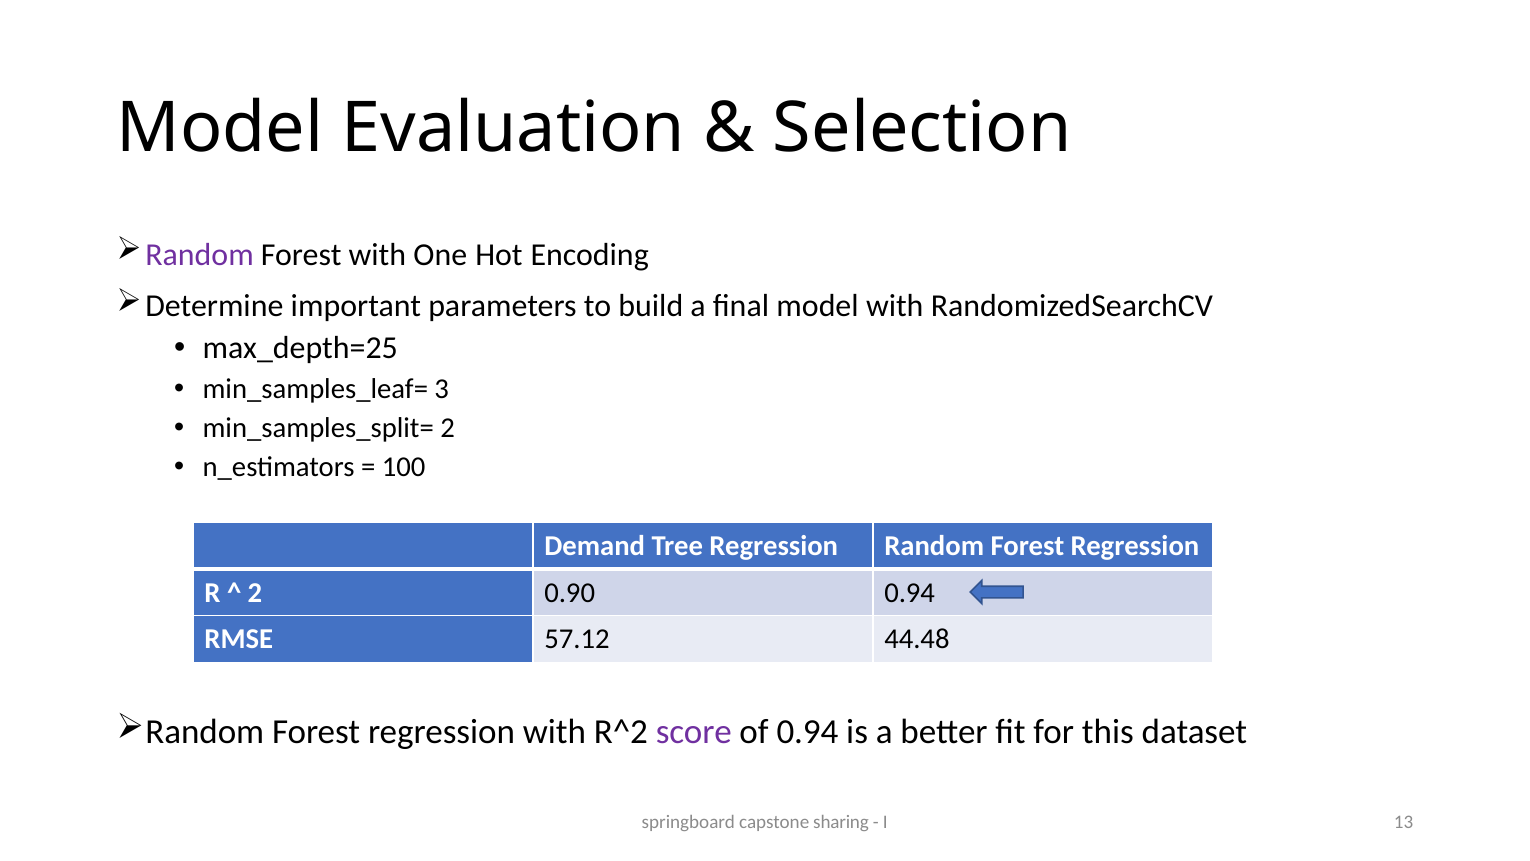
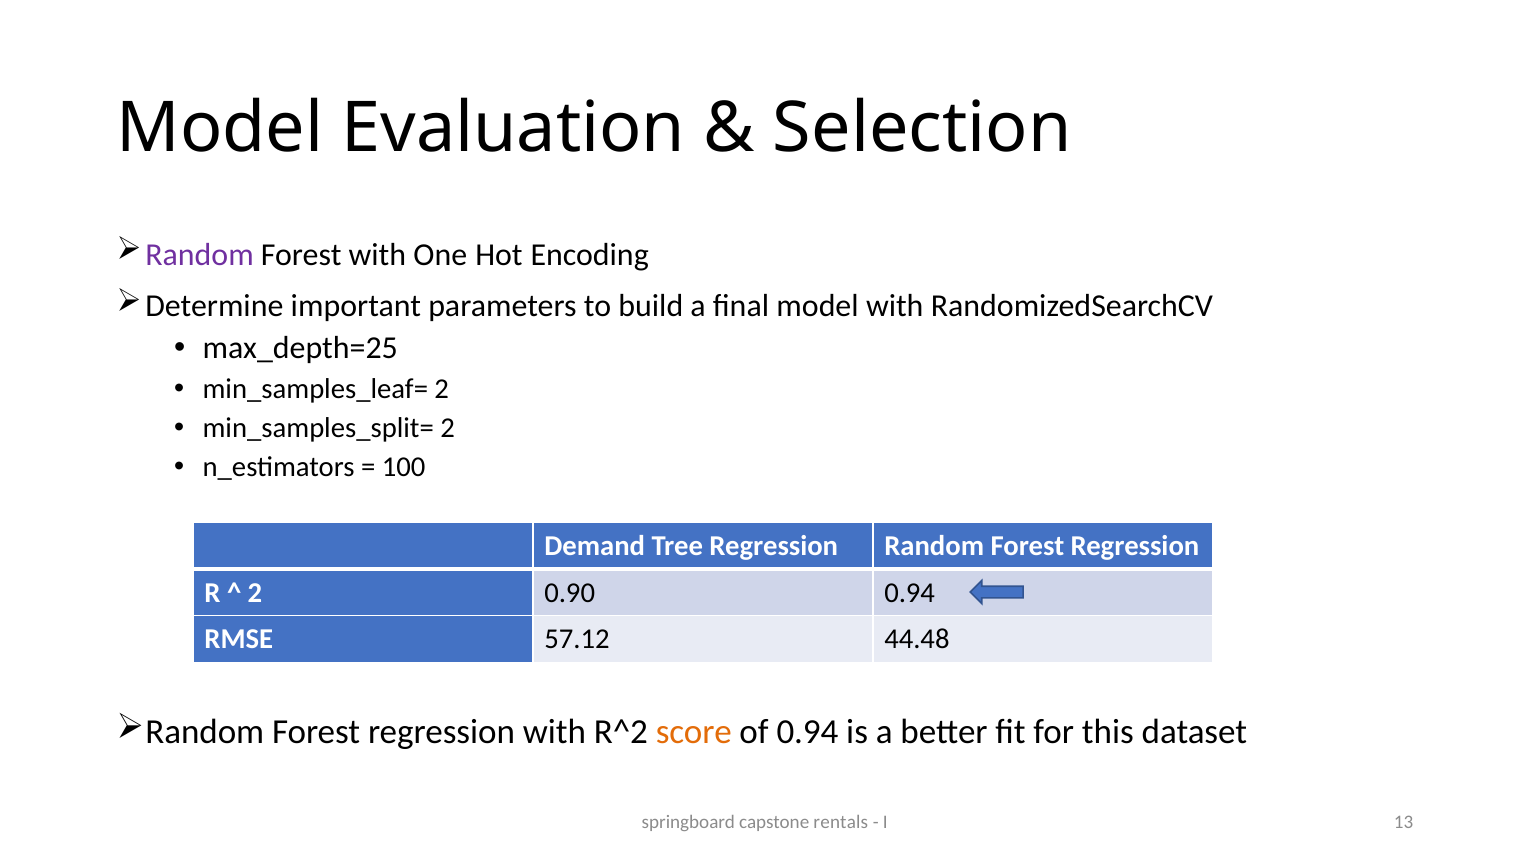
min_samples_leaf= 3: 3 -> 2
score colour: purple -> orange
sharing: sharing -> rentals
